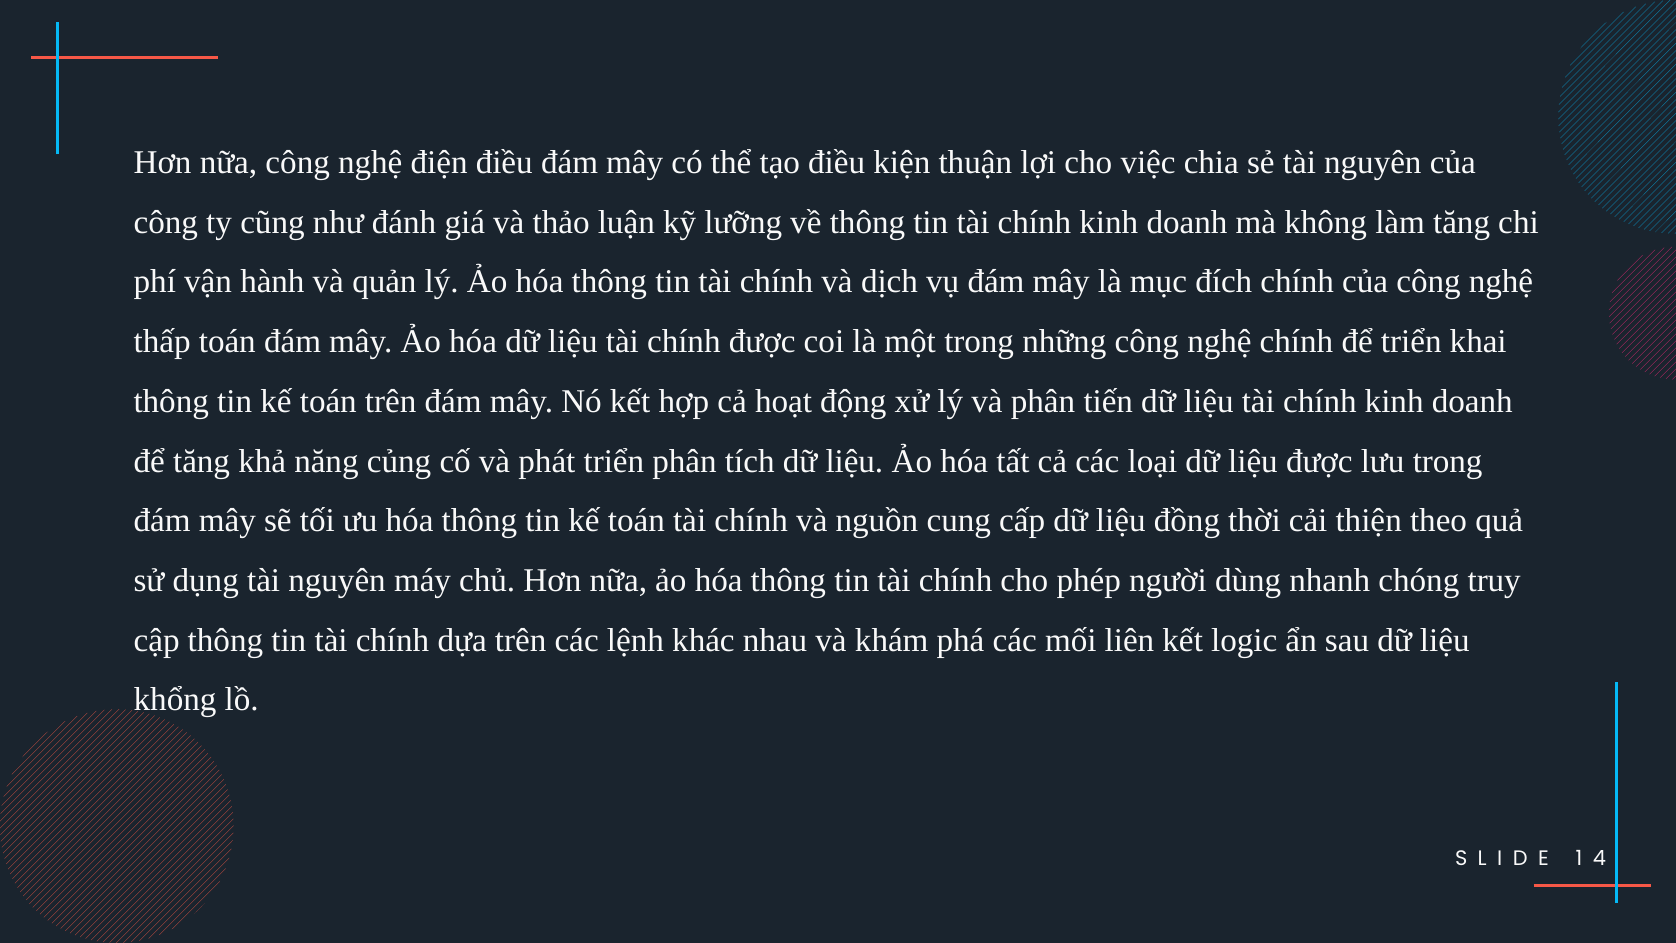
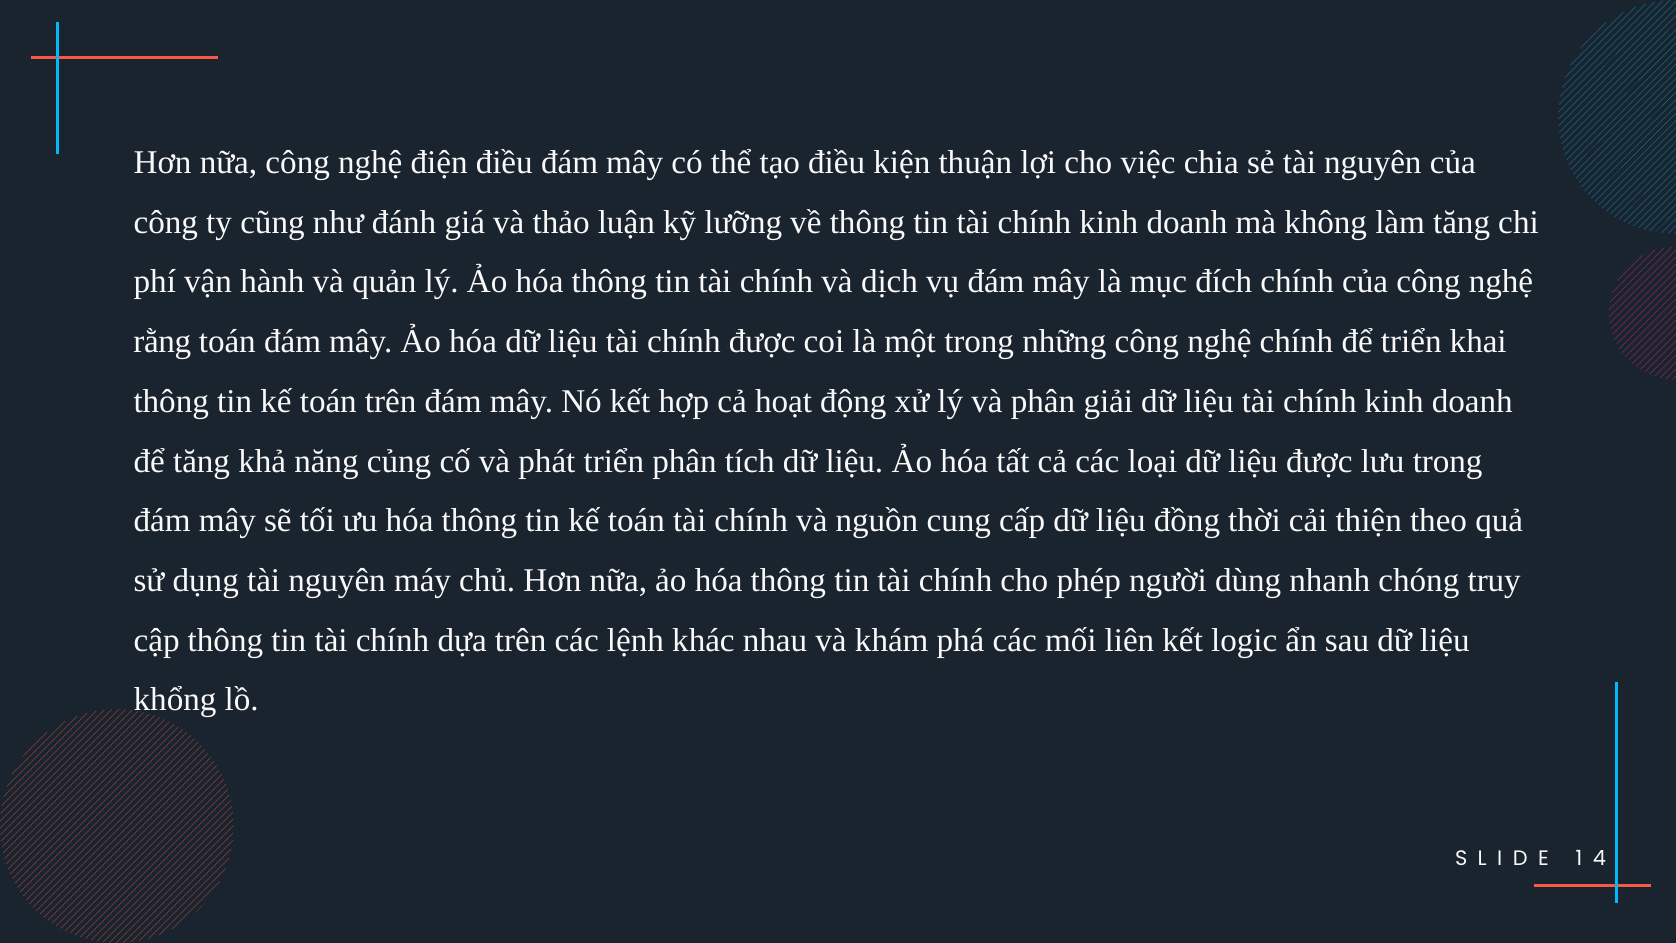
thấp: thấp -> rằng
tiến: tiến -> giải
